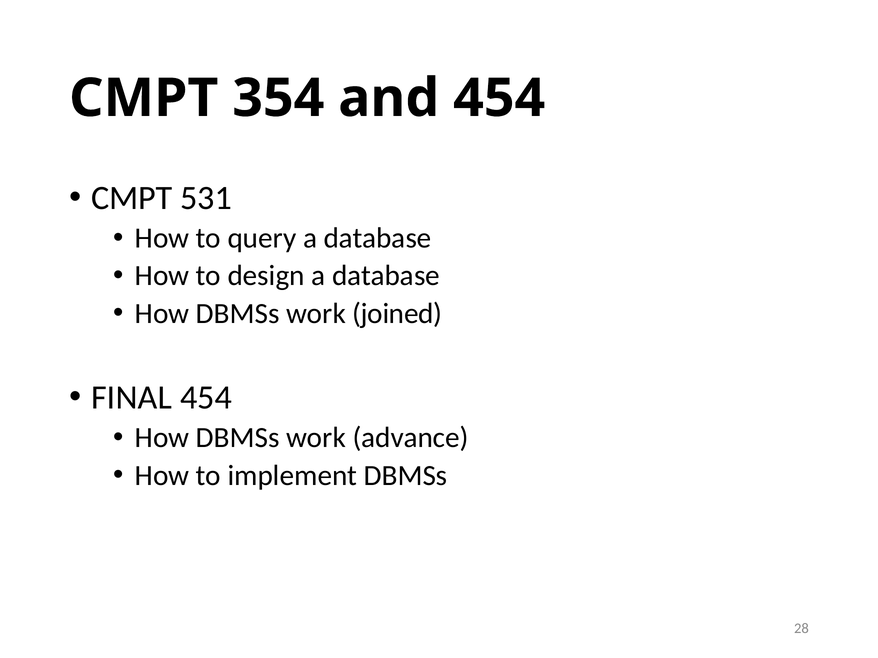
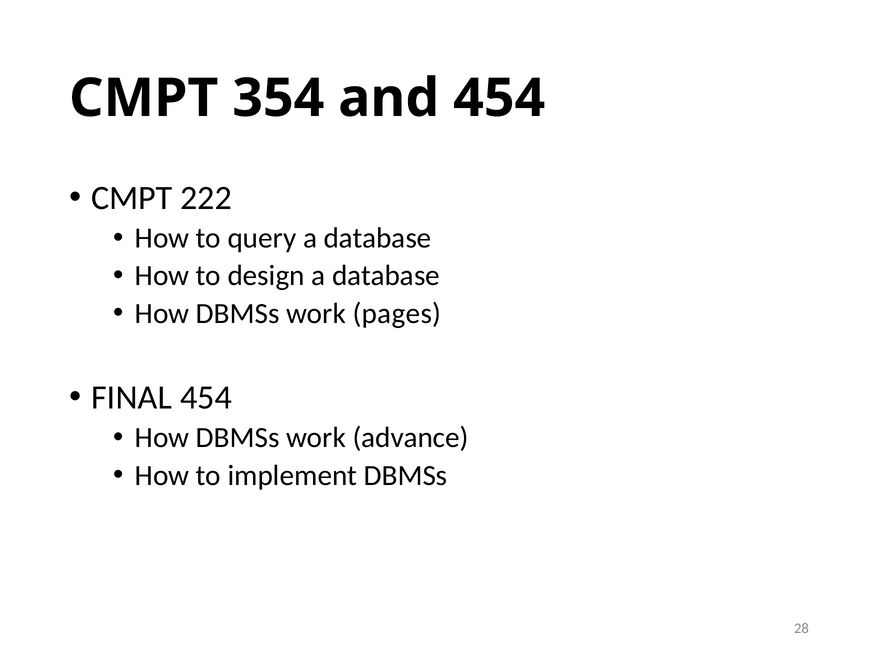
531: 531 -> 222
joined: joined -> pages
